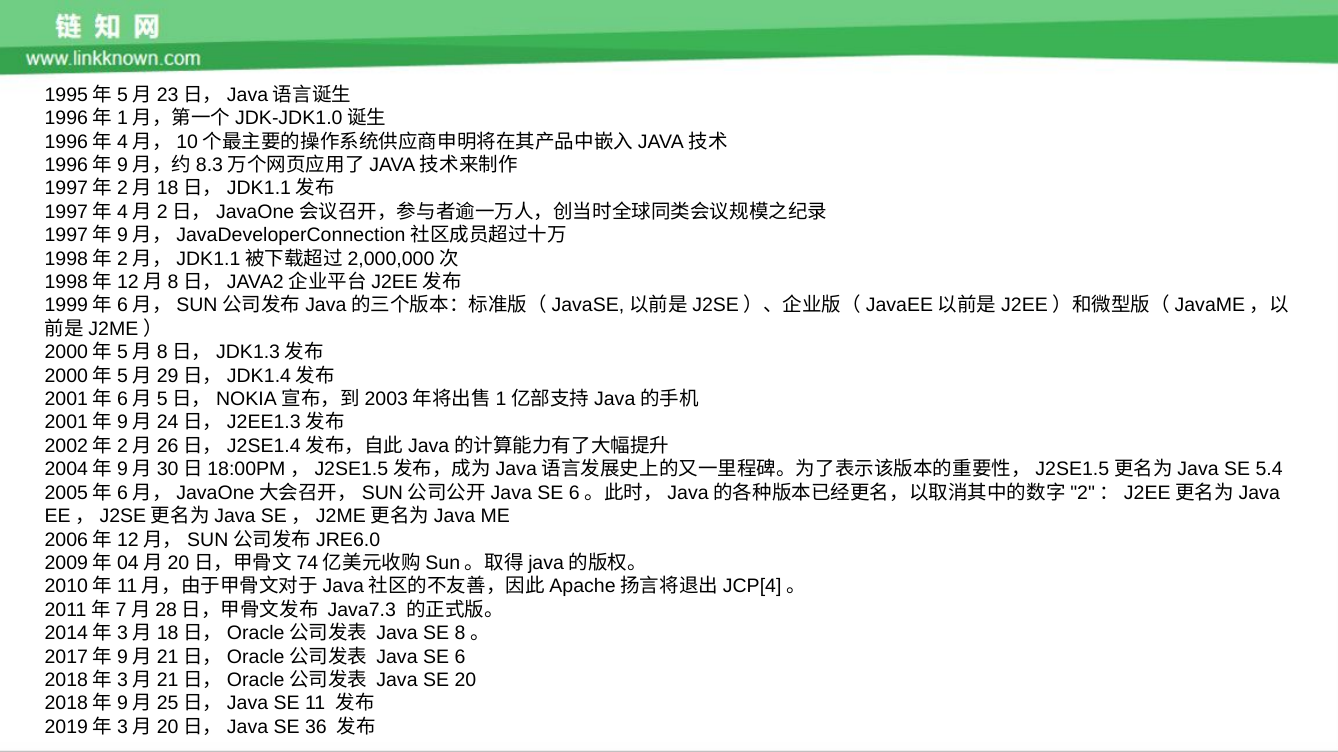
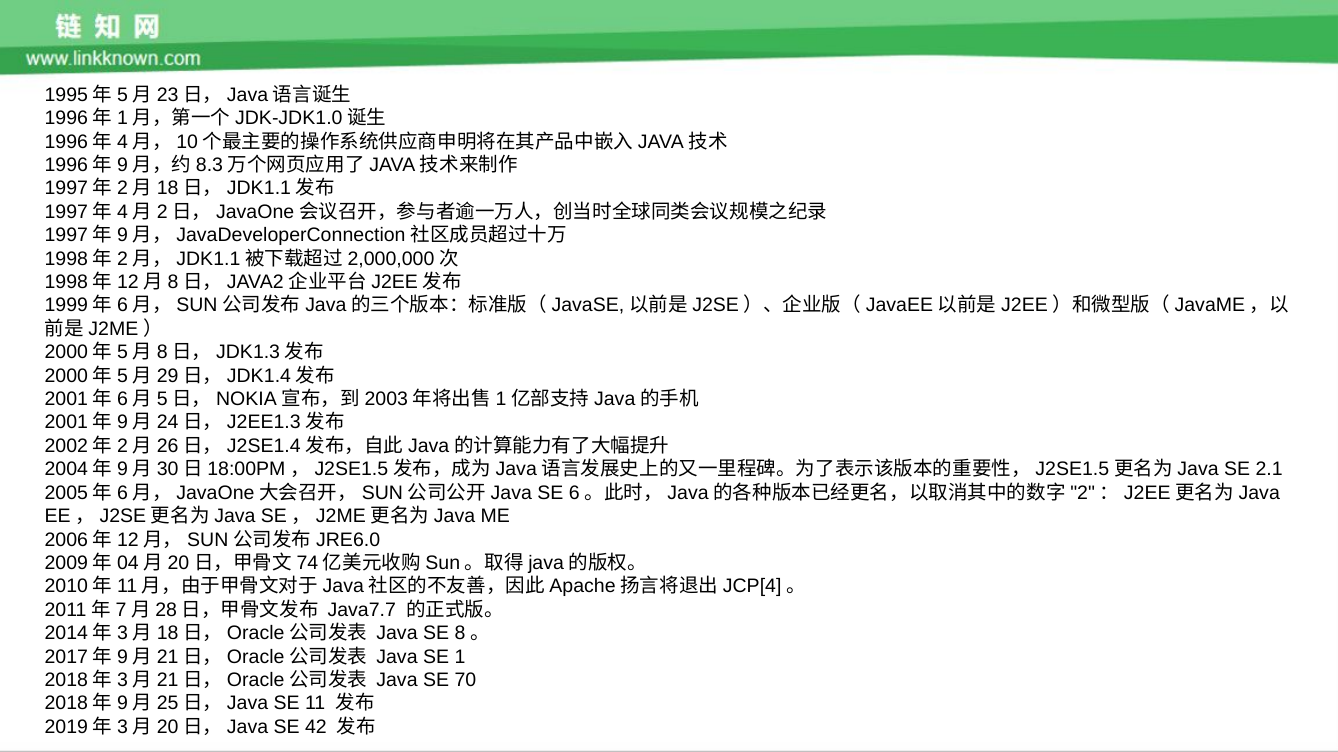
5.4: 5.4 -> 2.1
Java7.3: Java7.3 -> Java7.7
6: 6 -> 1
20: 20 -> 70
36: 36 -> 42
